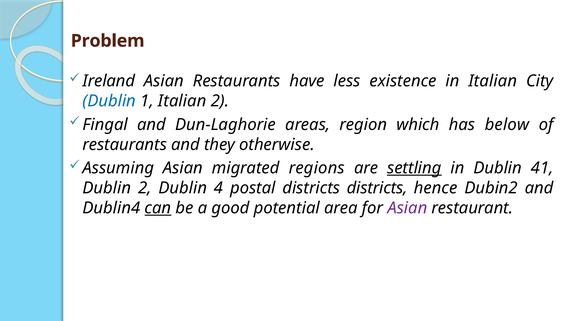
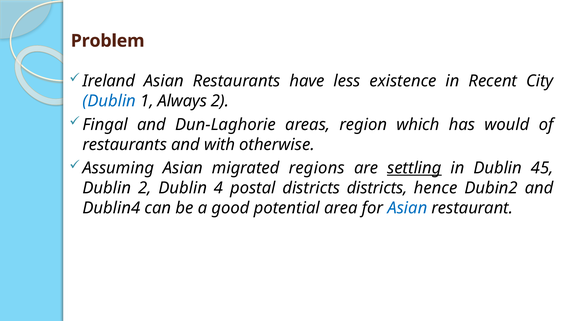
in Italian: Italian -> Recent
1 Italian: Italian -> Always
below: below -> would
they: they -> with
41: 41 -> 45
can underline: present -> none
Asian at (407, 208) colour: purple -> blue
